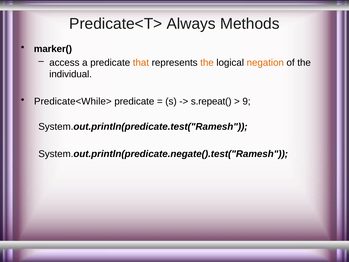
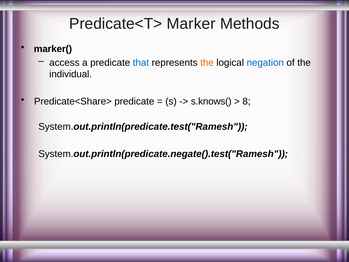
Always: Always -> Marker
that colour: orange -> blue
negation colour: orange -> blue
Predicate<While>: Predicate<While> -> Predicate<Share>
s.repeat(: s.repeat( -> s.knows(
9: 9 -> 8
